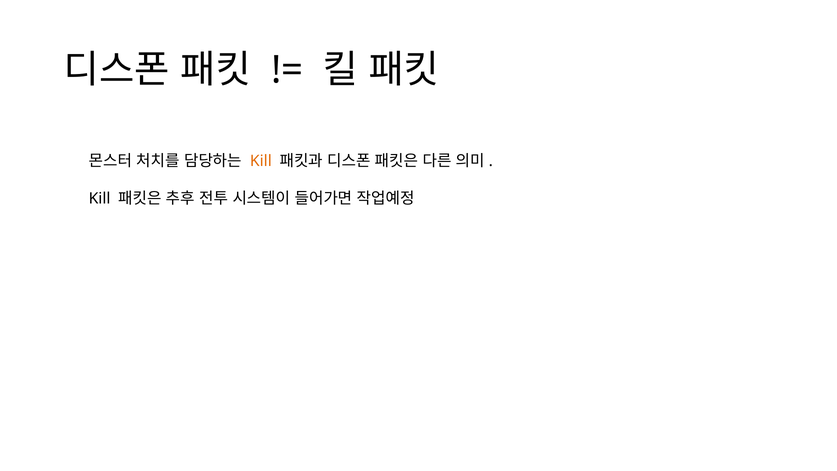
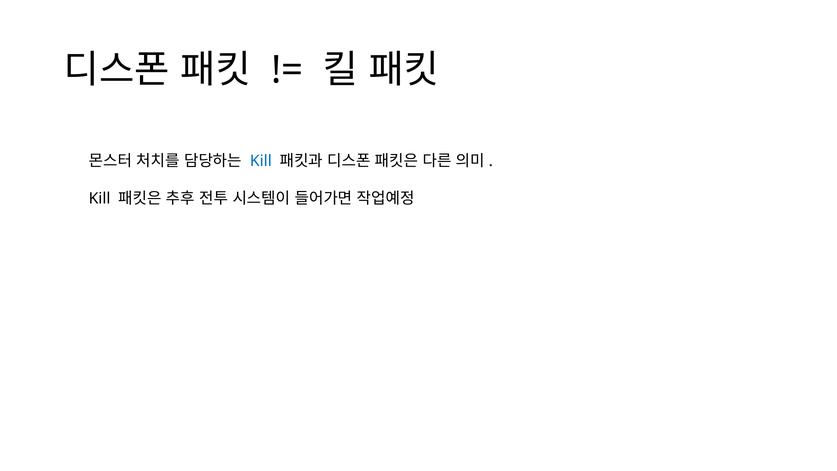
Kill at (261, 161) colour: orange -> blue
